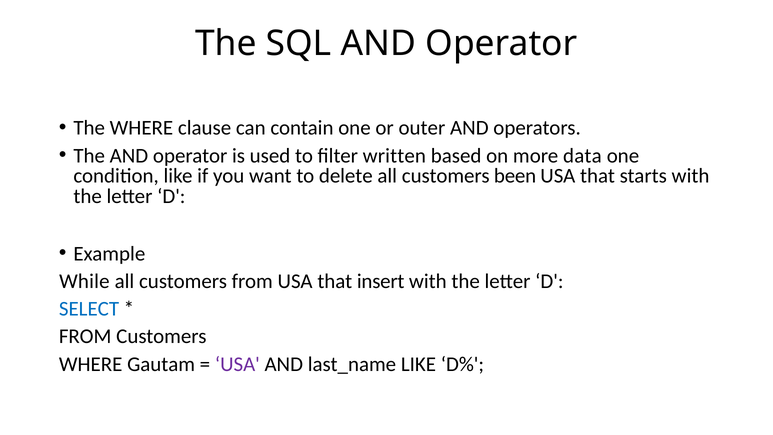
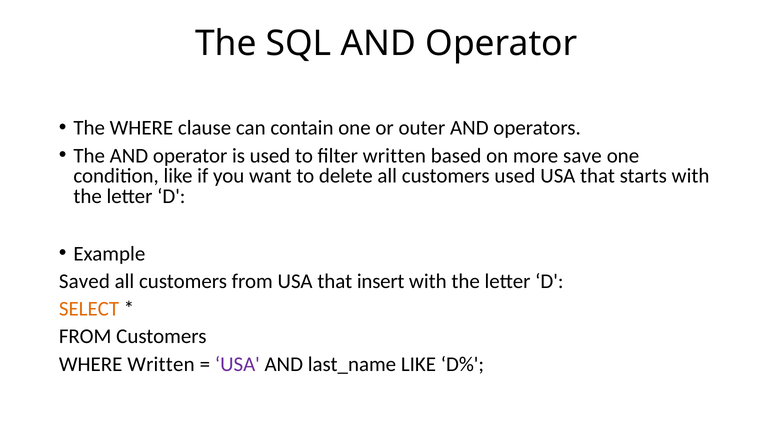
data: data -> save
customers been: been -> used
While: While -> Saved
SELECT colour: blue -> orange
WHERE Gautam: Gautam -> Written
